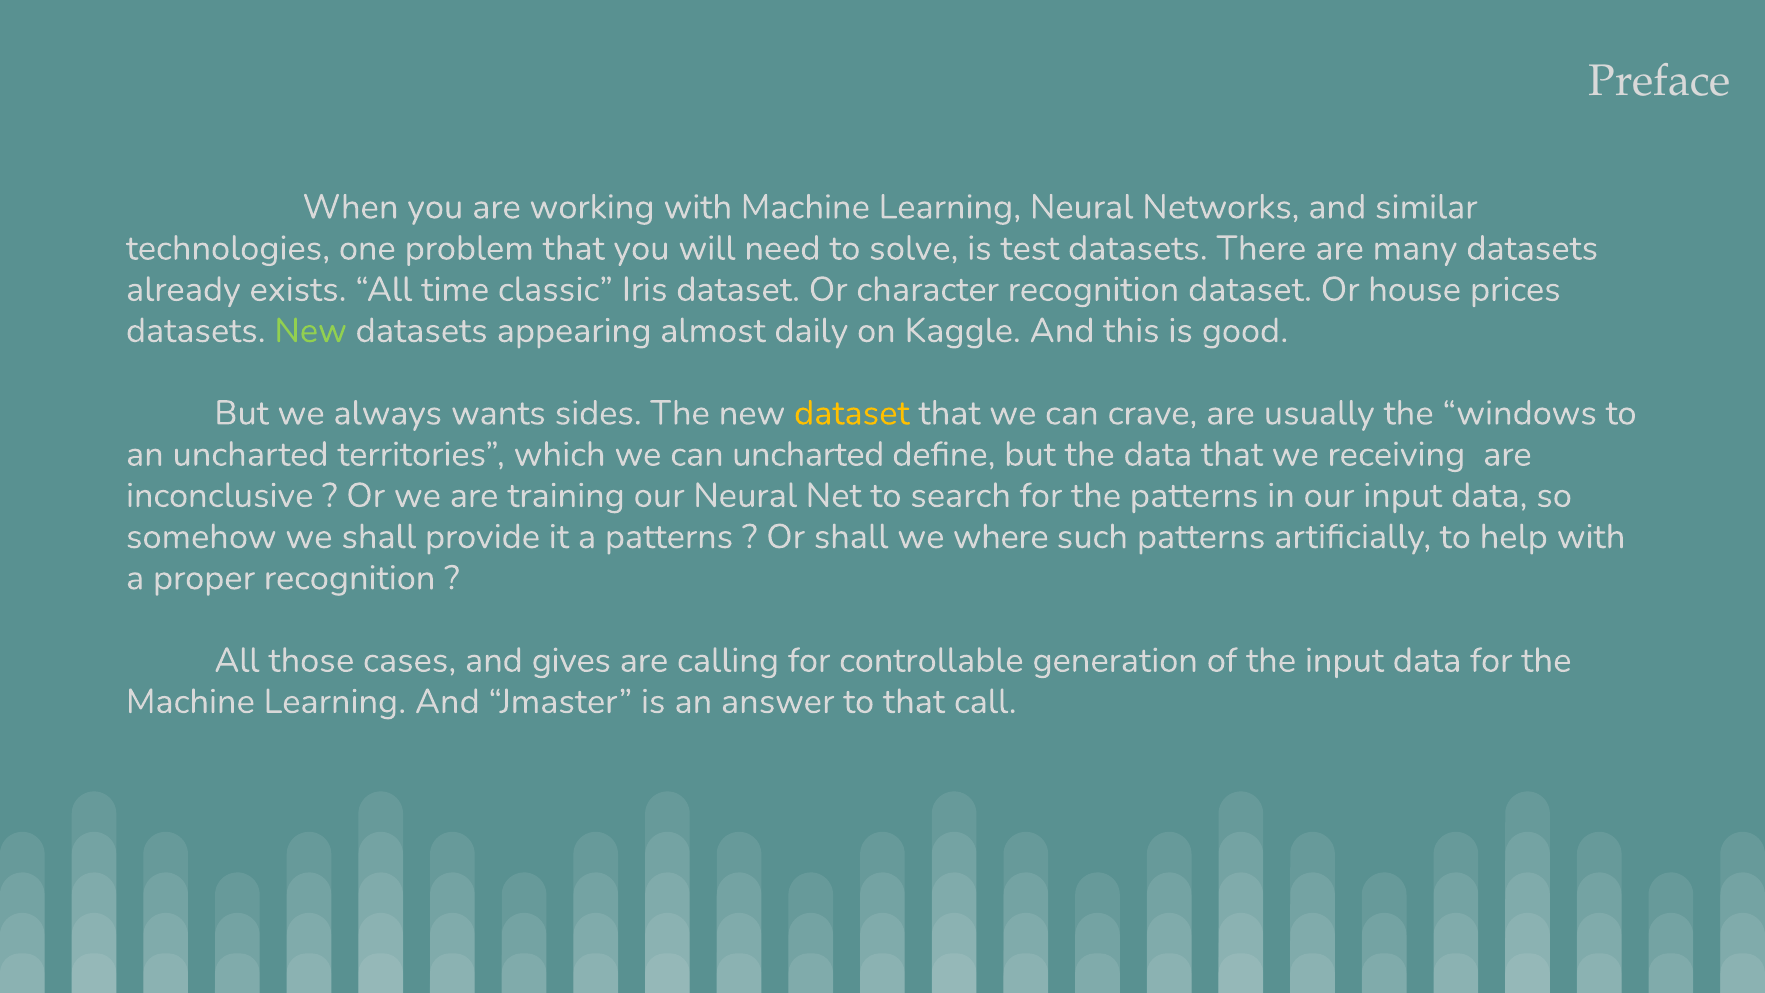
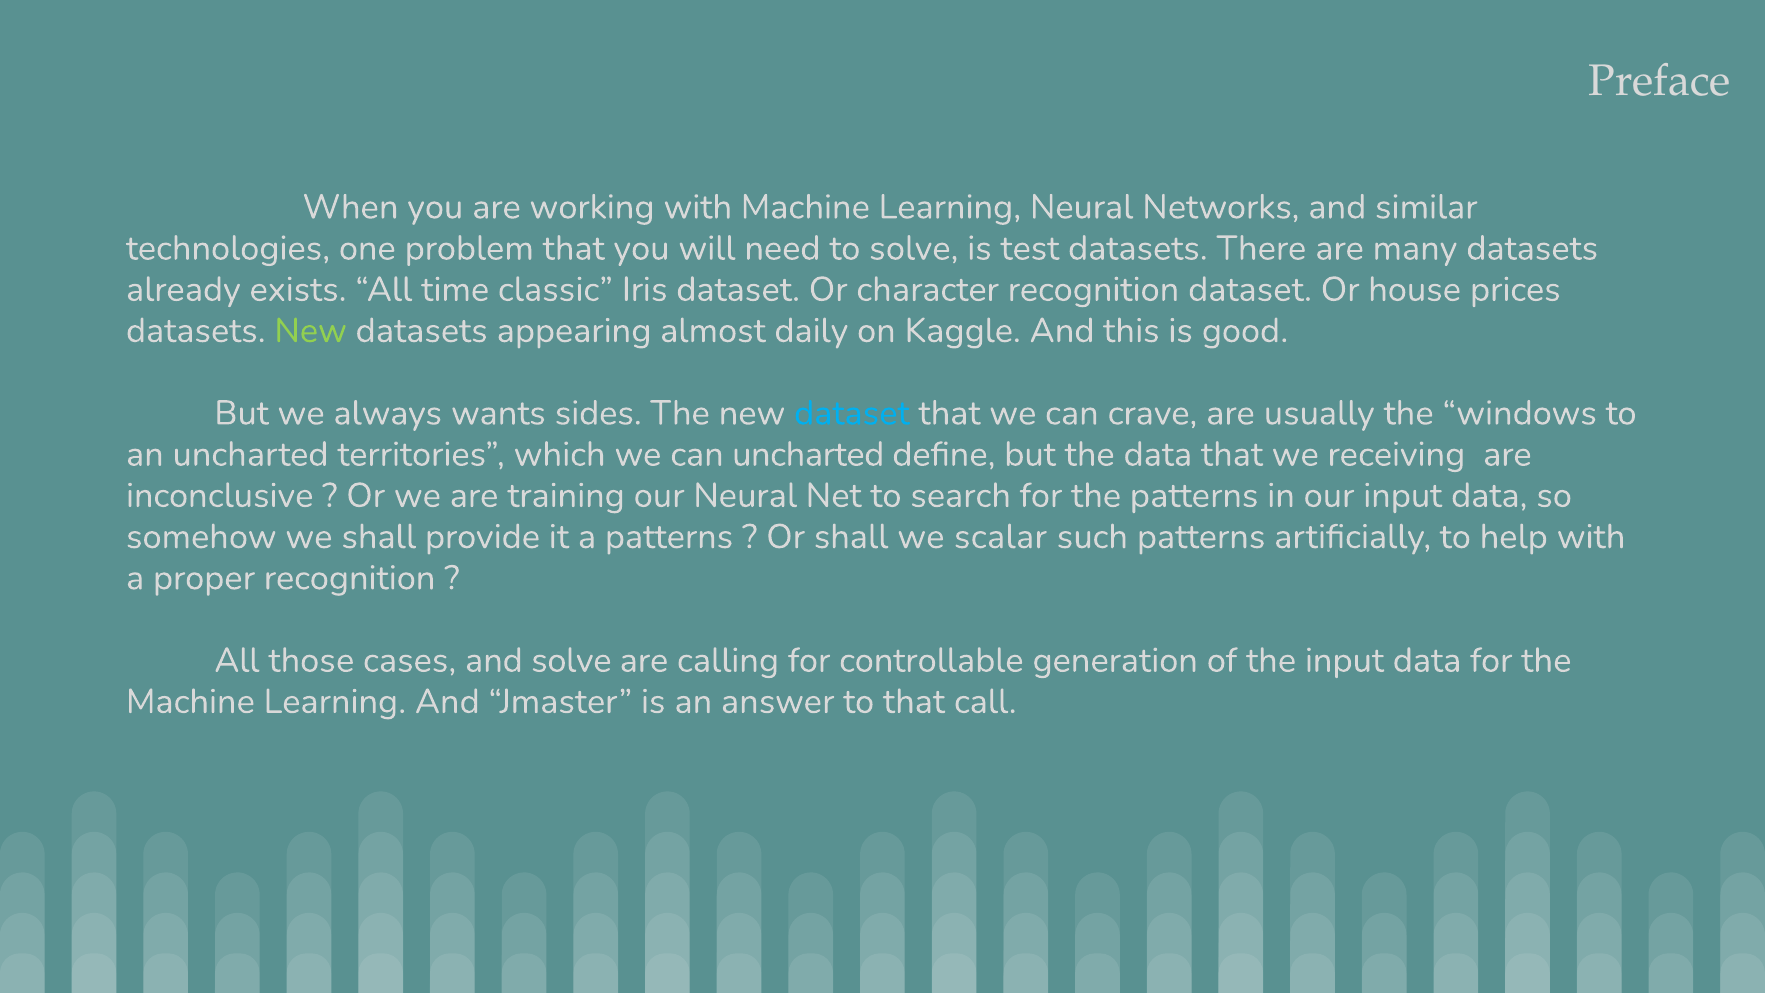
dataset at (852, 413) colour: yellow -> light blue
where: where -> scalar
and gives: gives -> solve
